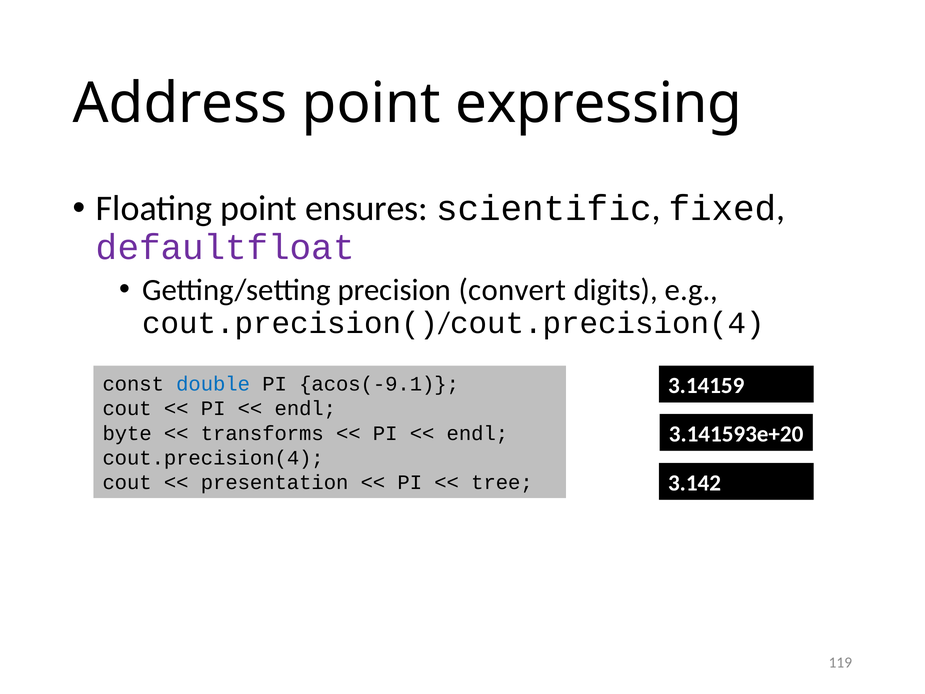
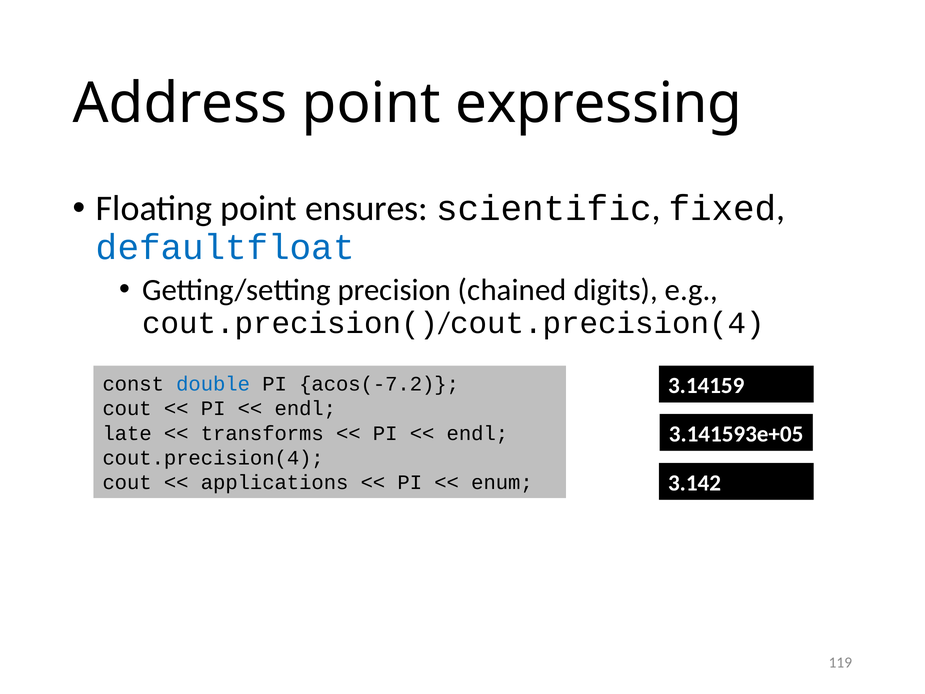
defaultfloat colour: purple -> blue
convert: convert -> chained
acos(-9.1: acos(-9.1 -> acos(-7.2
3.141593e+20: 3.141593e+20 -> 3.141593e+05
byte: byte -> late
presentation: presentation -> applications
tree: tree -> enum
